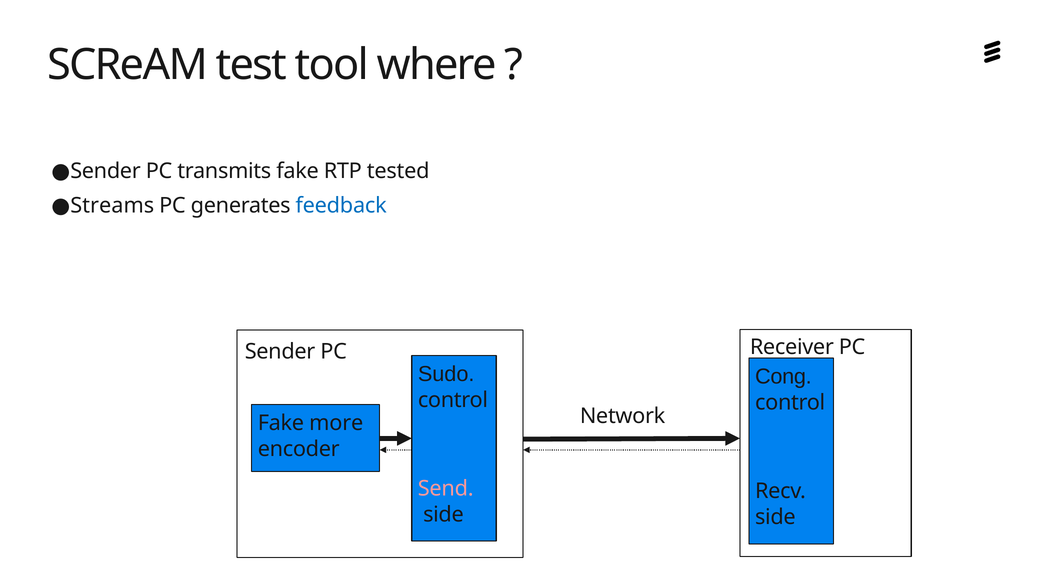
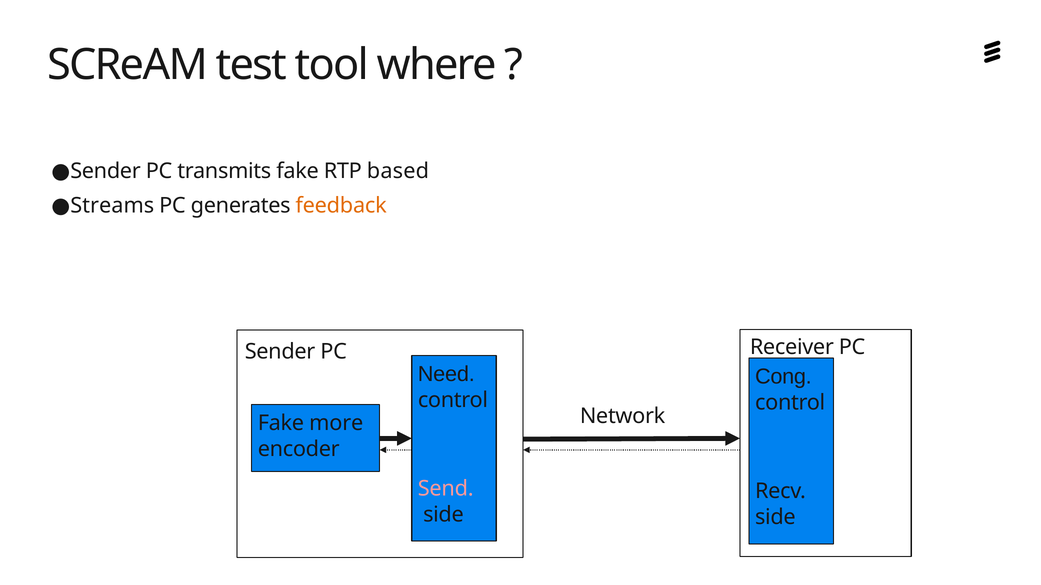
tested: tested -> based
feedback colour: blue -> orange
Sudo: Sudo -> Need
